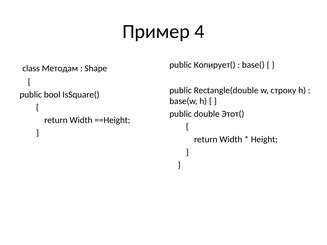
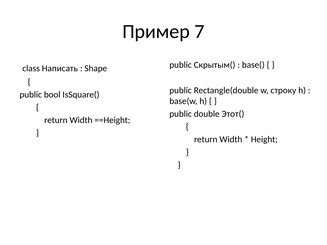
4: 4 -> 7
Копирует(: Копирует( -> Скрытым(
Методам: Методам -> Написать
